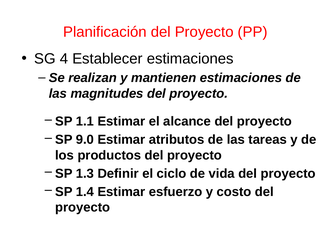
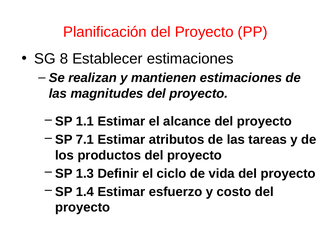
4: 4 -> 8
9.0: 9.0 -> 7.1
